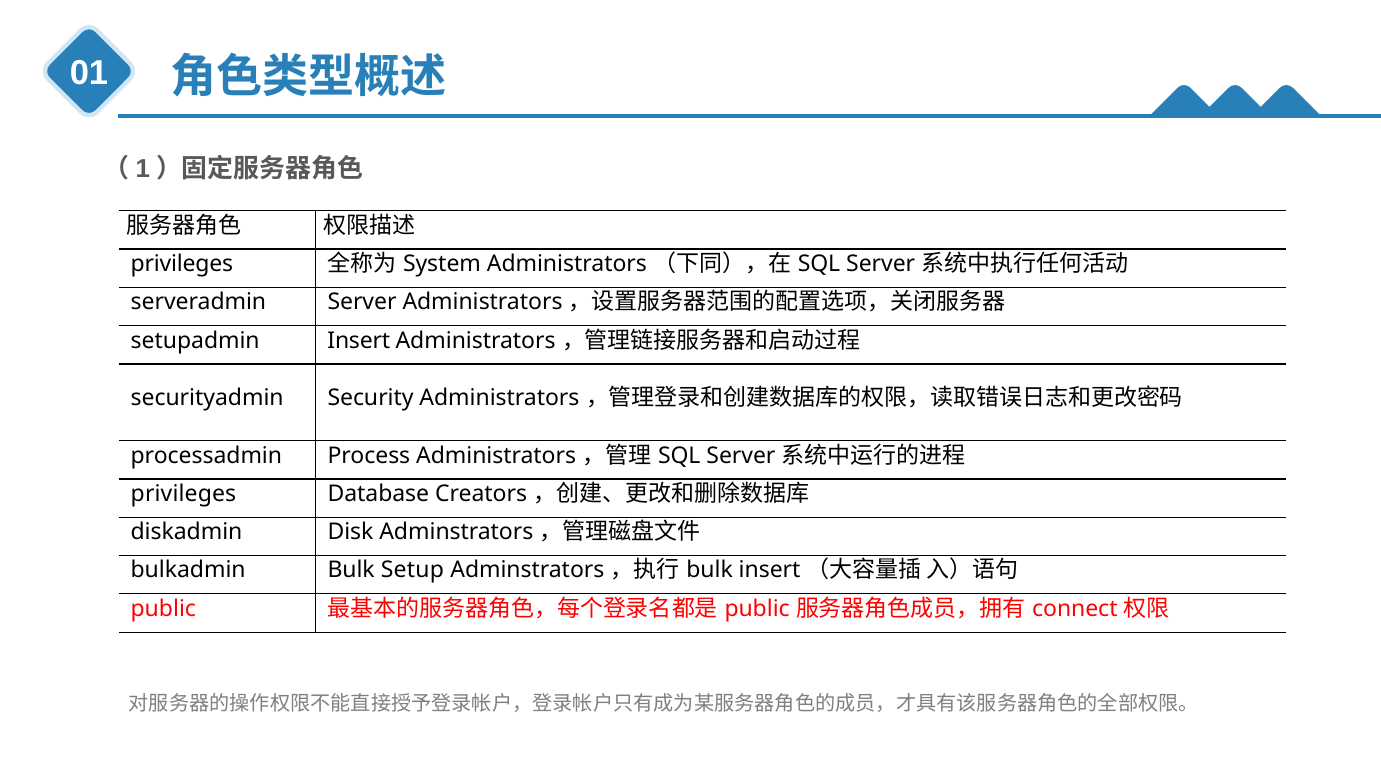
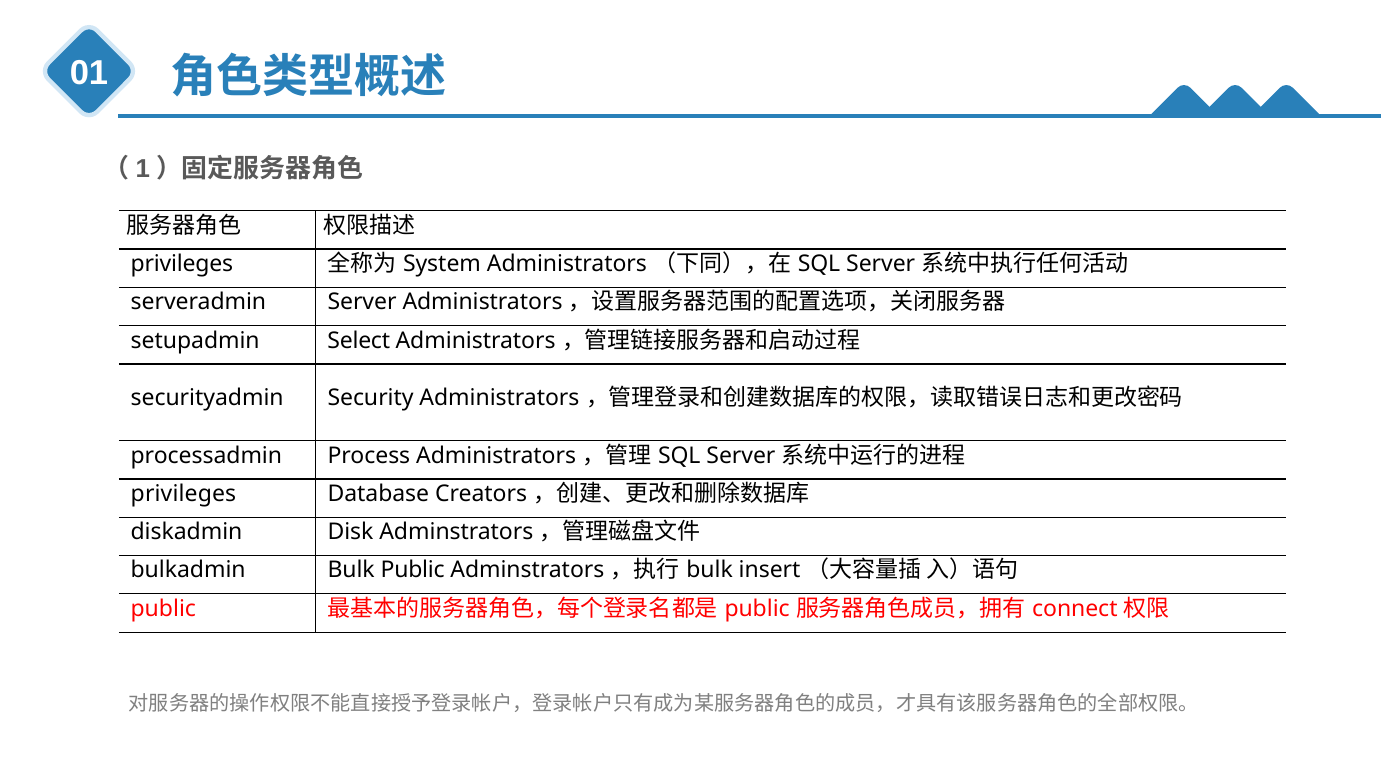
setupadmin Insert: Insert -> Select
Bulk Setup: Setup -> Public
